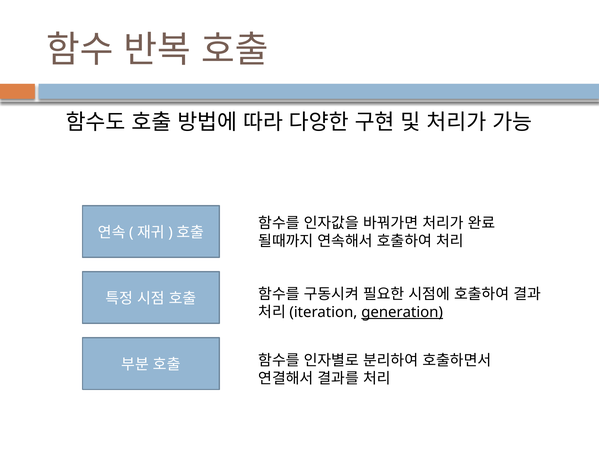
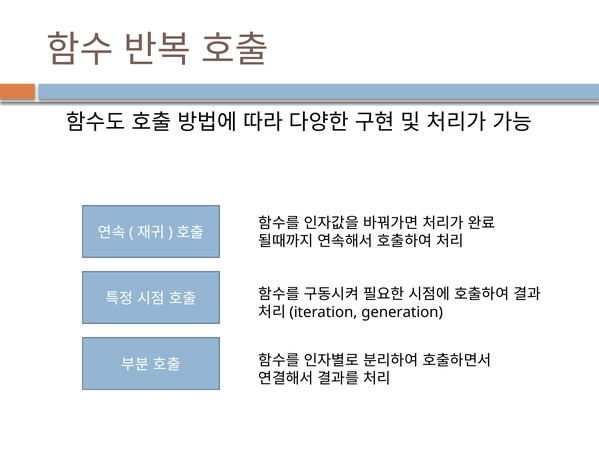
generation underline: present -> none
